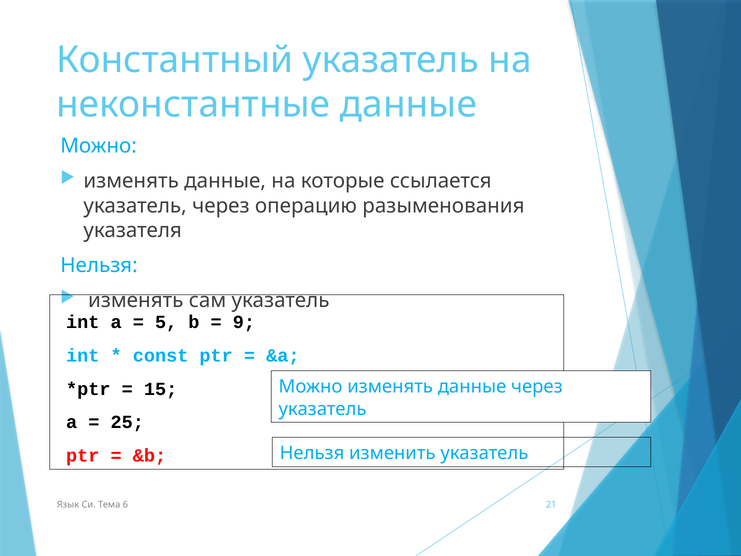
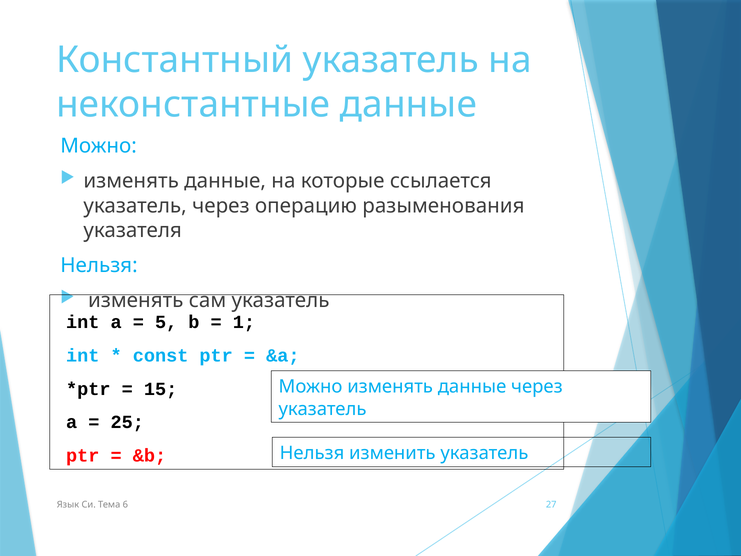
9: 9 -> 1
21: 21 -> 27
